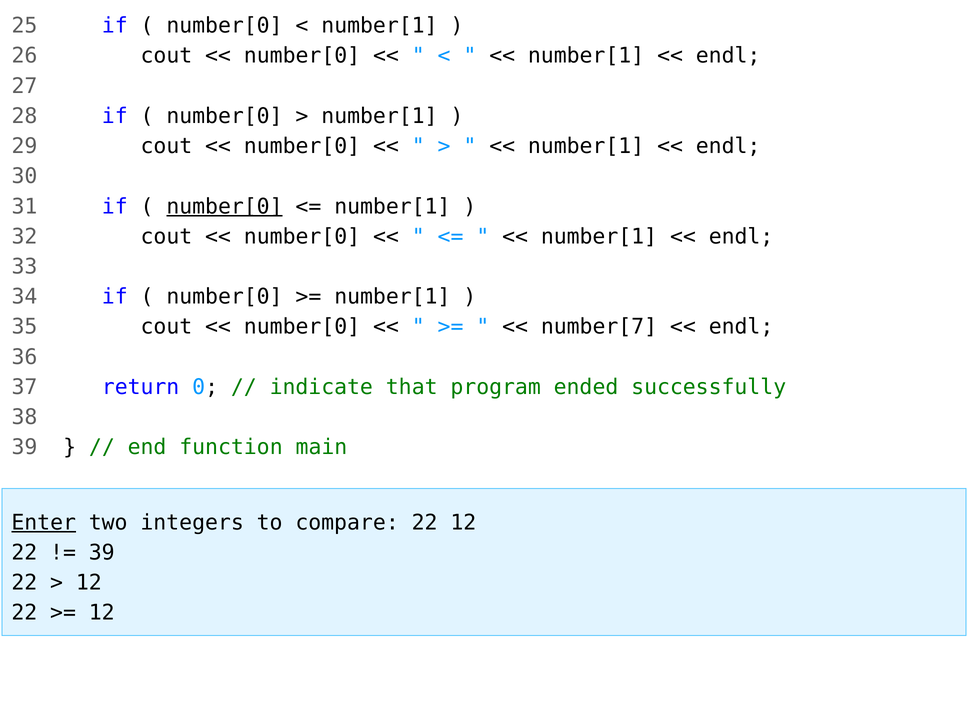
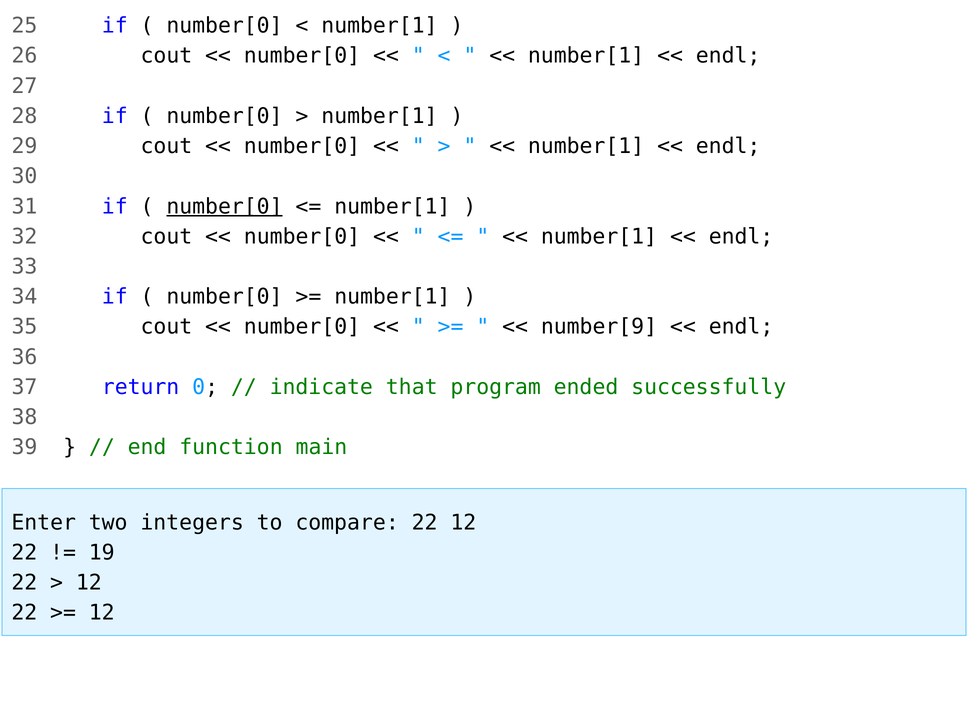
number[7: number[7 -> number[9
Enter underline: present -> none
39 at (102, 553): 39 -> 19
